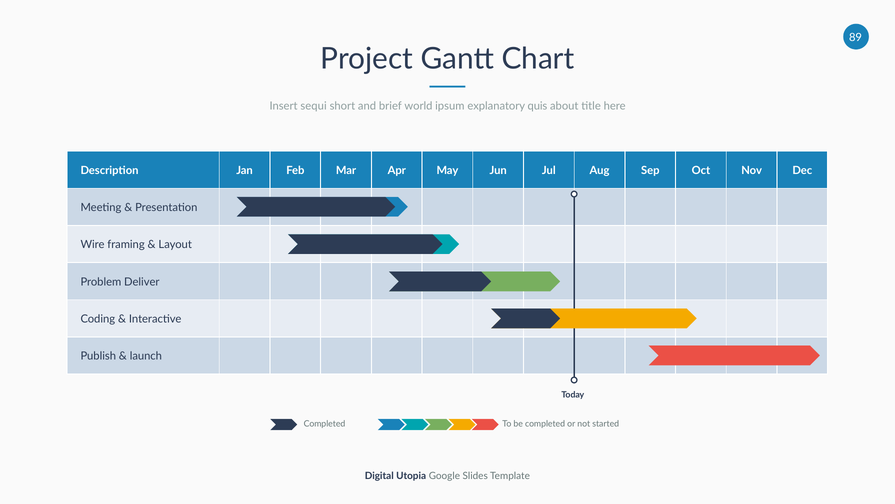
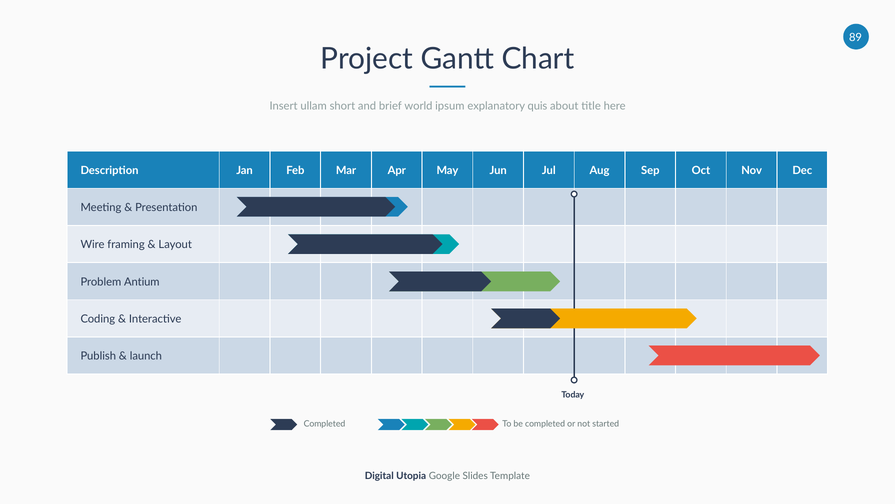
sequi: sequi -> ullam
Deliver: Deliver -> Antium
